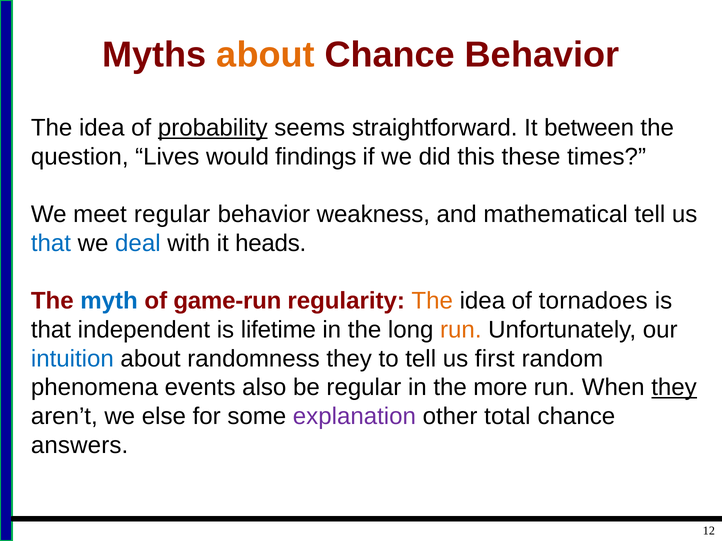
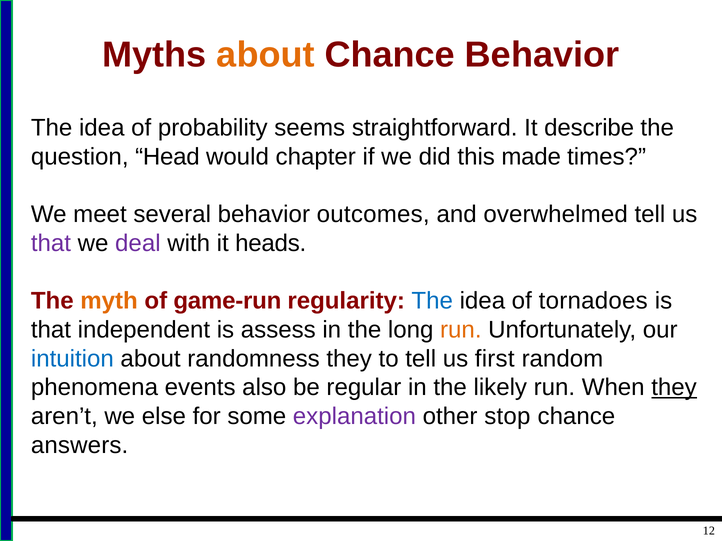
probability underline: present -> none
between: between -> describe
Lives: Lives -> Head
findings: findings -> chapter
these: these -> made
meet regular: regular -> several
weakness: weakness -> outcomes
mathematical: mathematical -> overwhelmed
that at (51, 243) colour: blue -> purple
deal colour: blue -> purple
myth colour: blue -> orange
The at (432, 301) colour: orange -> blue
lifetime: lifetime -> assess
more: more -> likely
total: total -> stop
